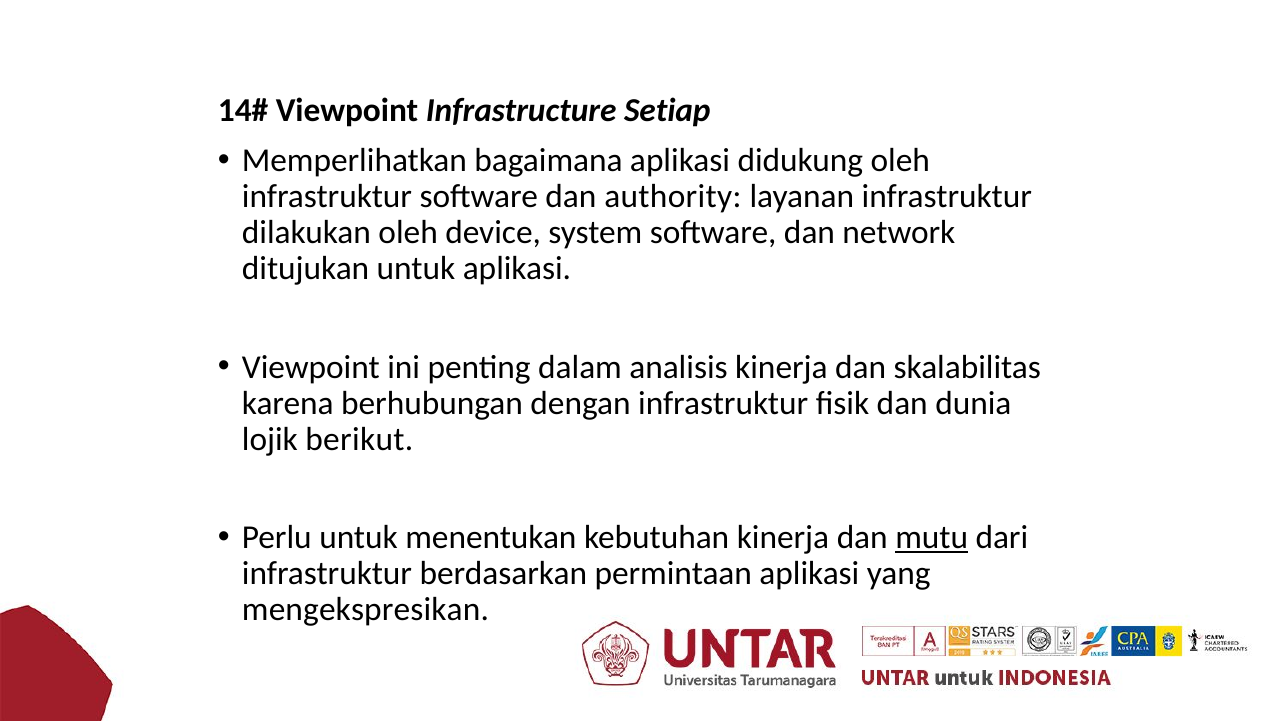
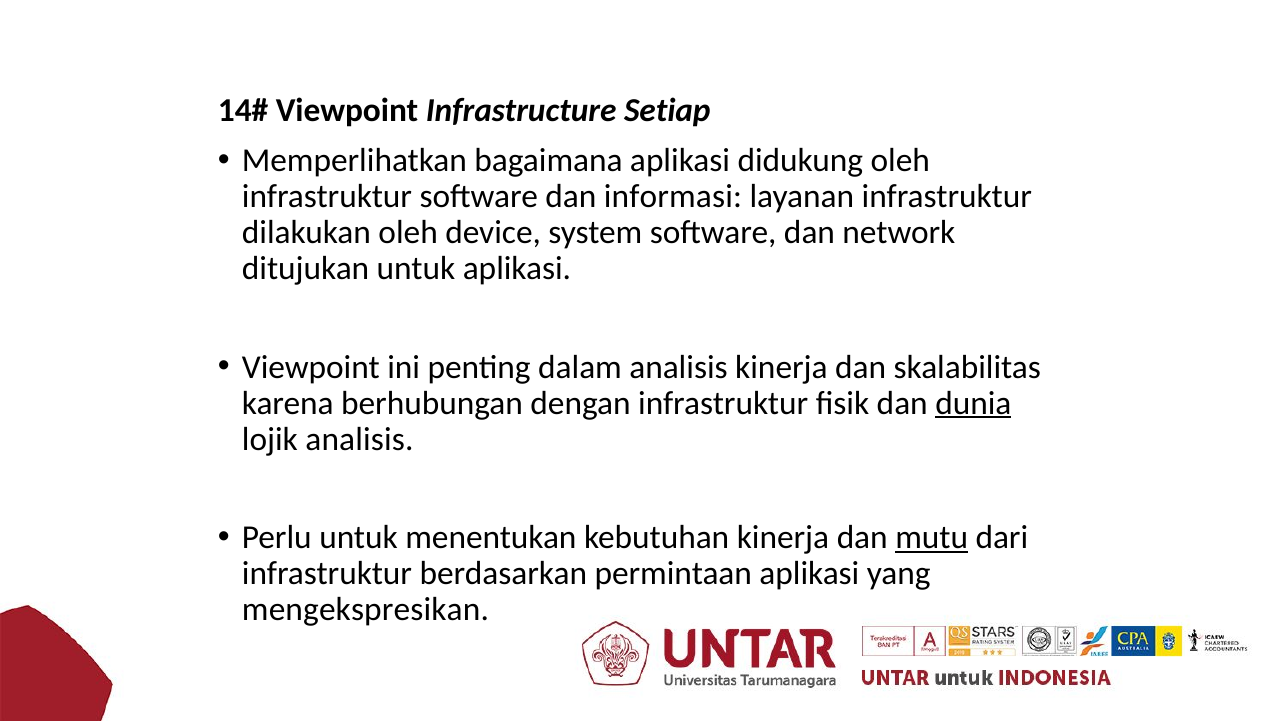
authority: authority -> informasi
dunia underline: none -> present
lojik berikut: berikut -> analisis
